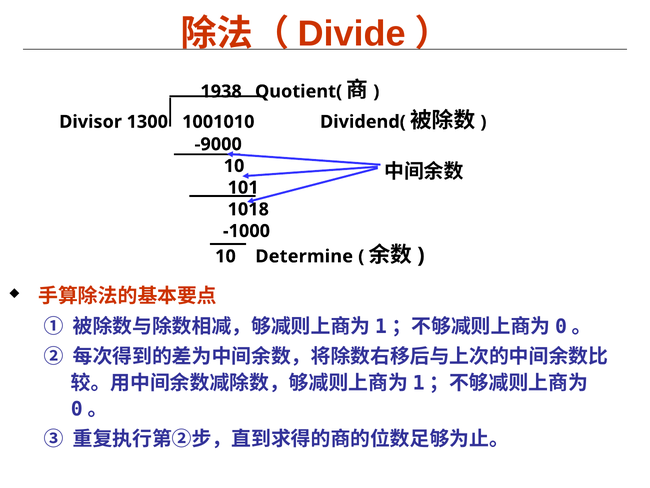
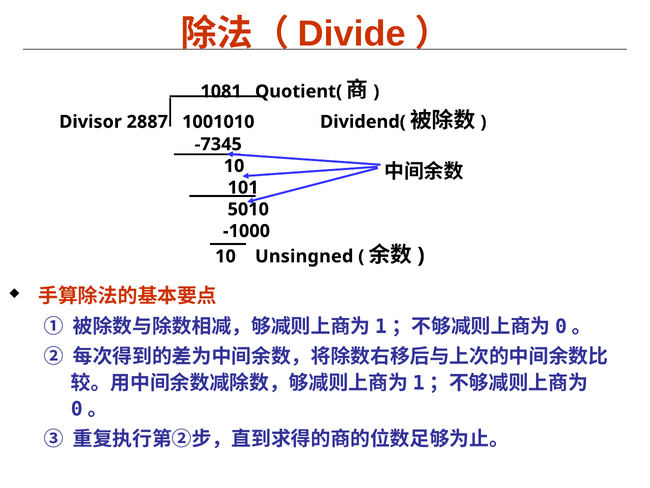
1938: 1938 -> 1081
1300: 1300 -> 2887
-9000: -9000 -> -7345
1018: 1018 -> 5010
Determine: Determine -> Unsingned
